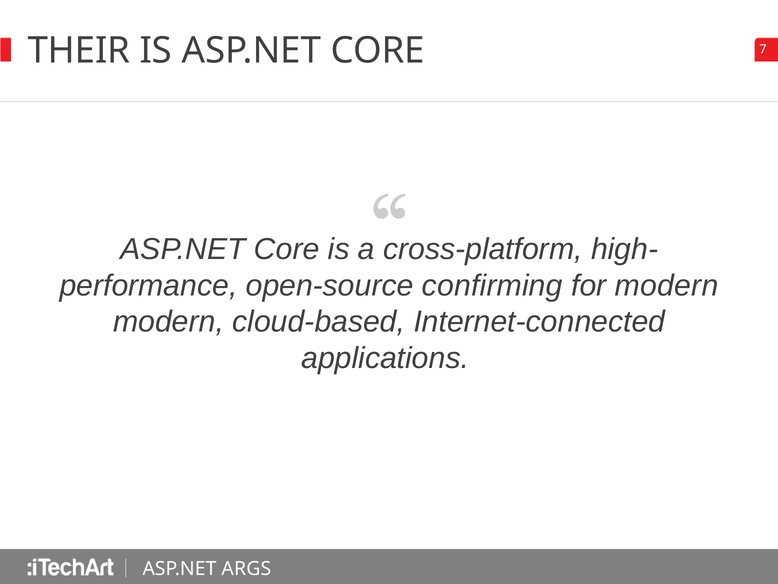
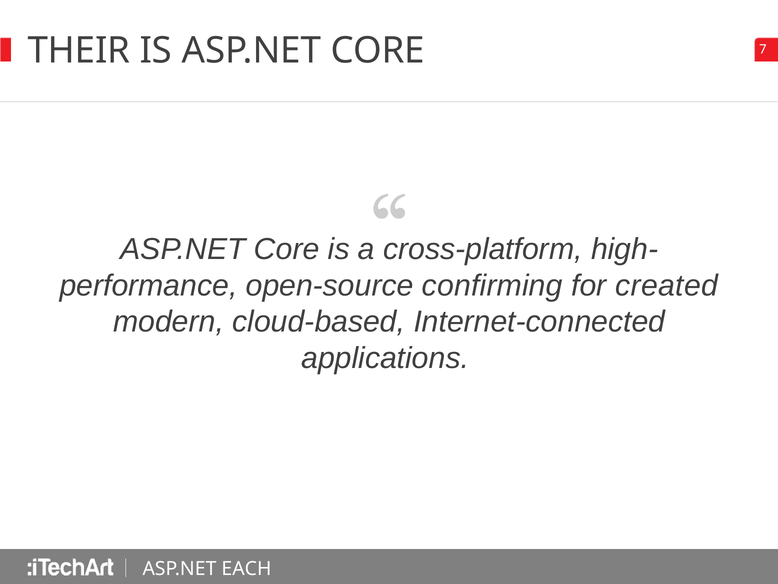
for modern: modern -> created
ARGS: ARGS -> EACH
